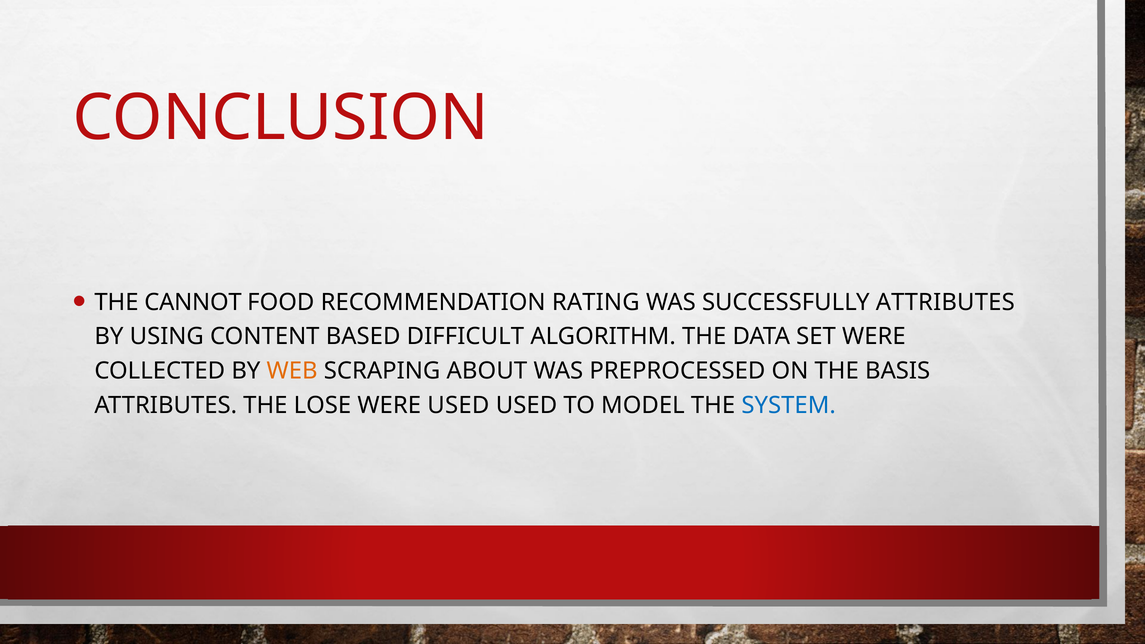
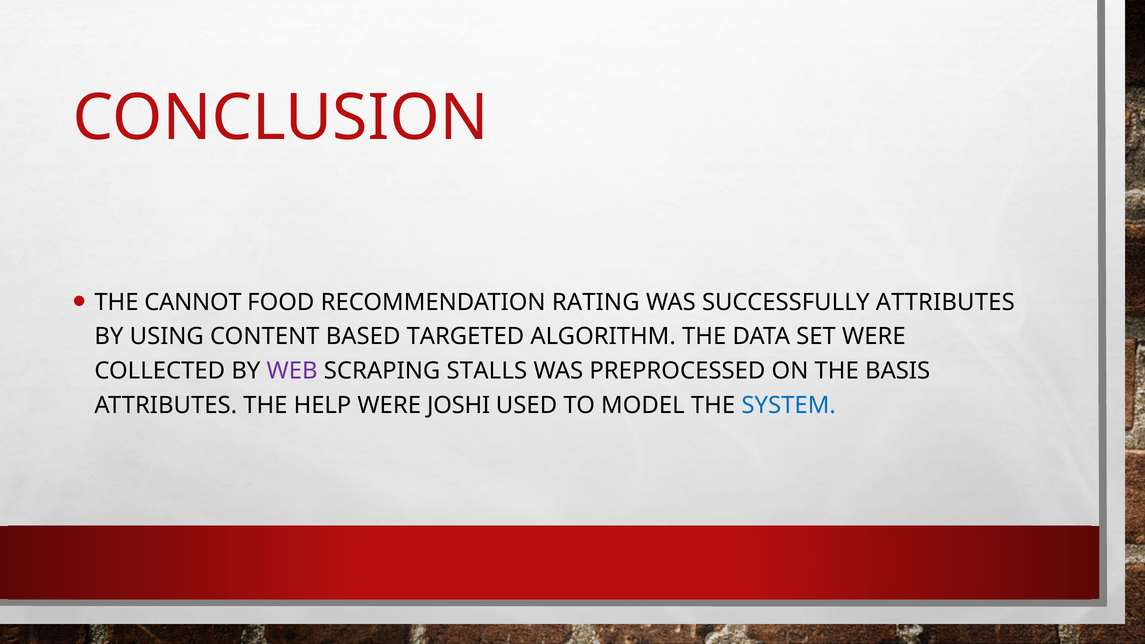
DIFFICULT: DIFFICULT -> TARGETED
WEB colour: orange -> purple
ABOUT: ABOUT -> STALLS
LOSE: LOSE -> HELP
WERE USED: USED -> JOSHI
